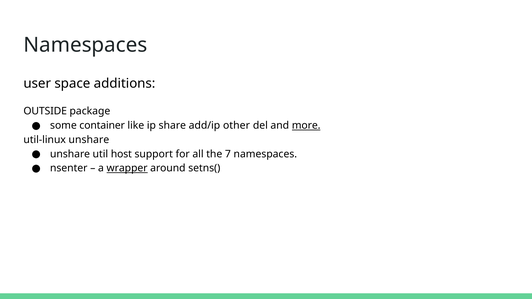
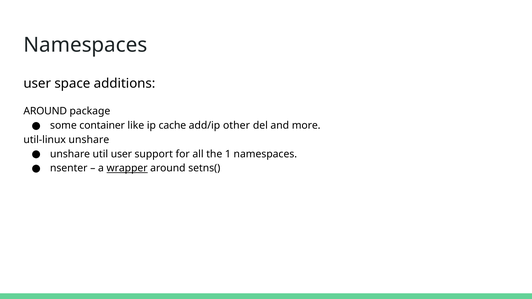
OUTSIDE at (45, 111): OUTSIDE -> AROUND
share: share -> cache
more underline: present -> none
util host: host -> user
7: 7 -> 1
